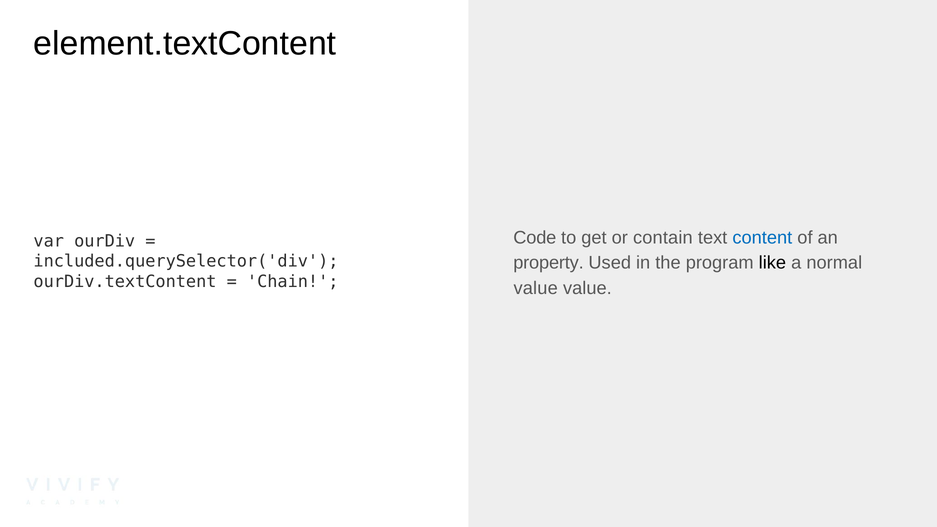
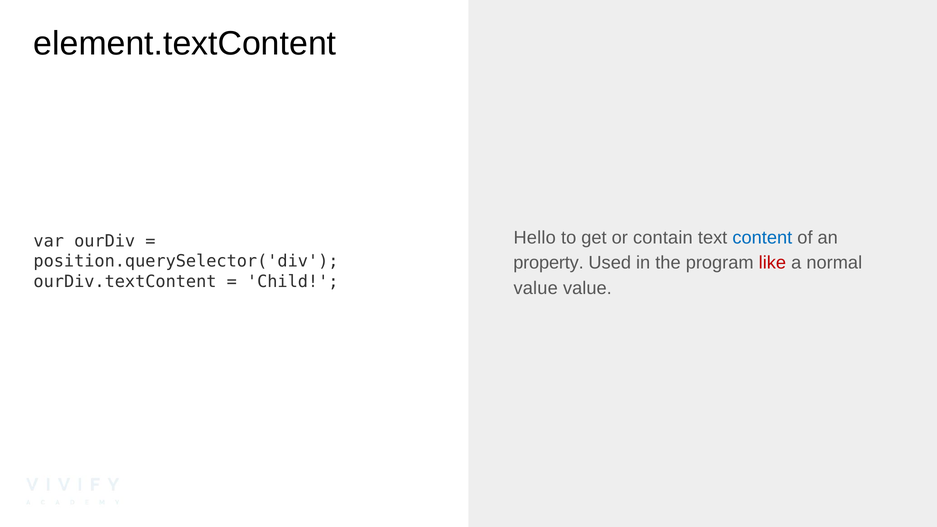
Code: Code -> Hello
included.querySelector('div: included.querySelector('div -> position.querySelector('div
like colour: black -> red
Chain: Chain -> Child
